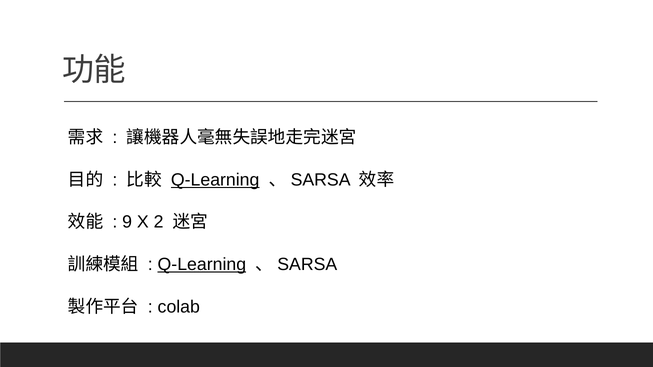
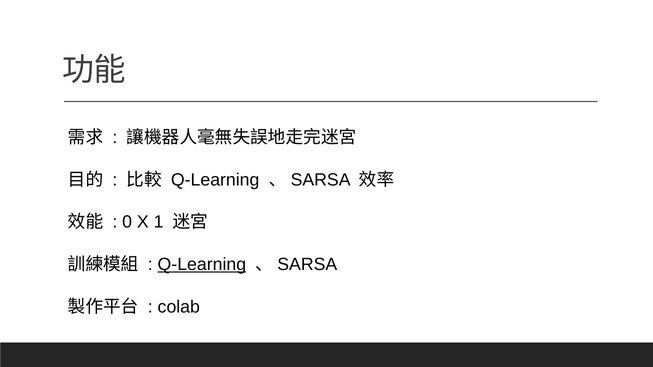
Q-Learning at (215, 180) underline: present -> none
9: 9 -> 0
2: 2 -> 1
